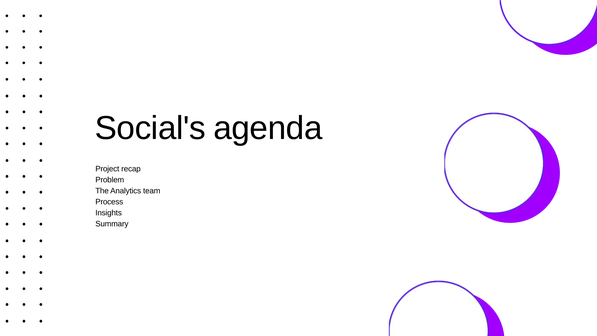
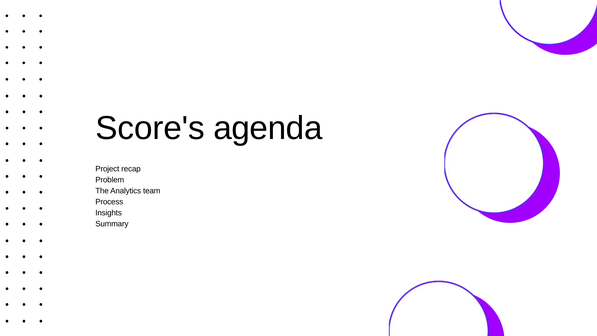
Social's: Social's -> Score's
